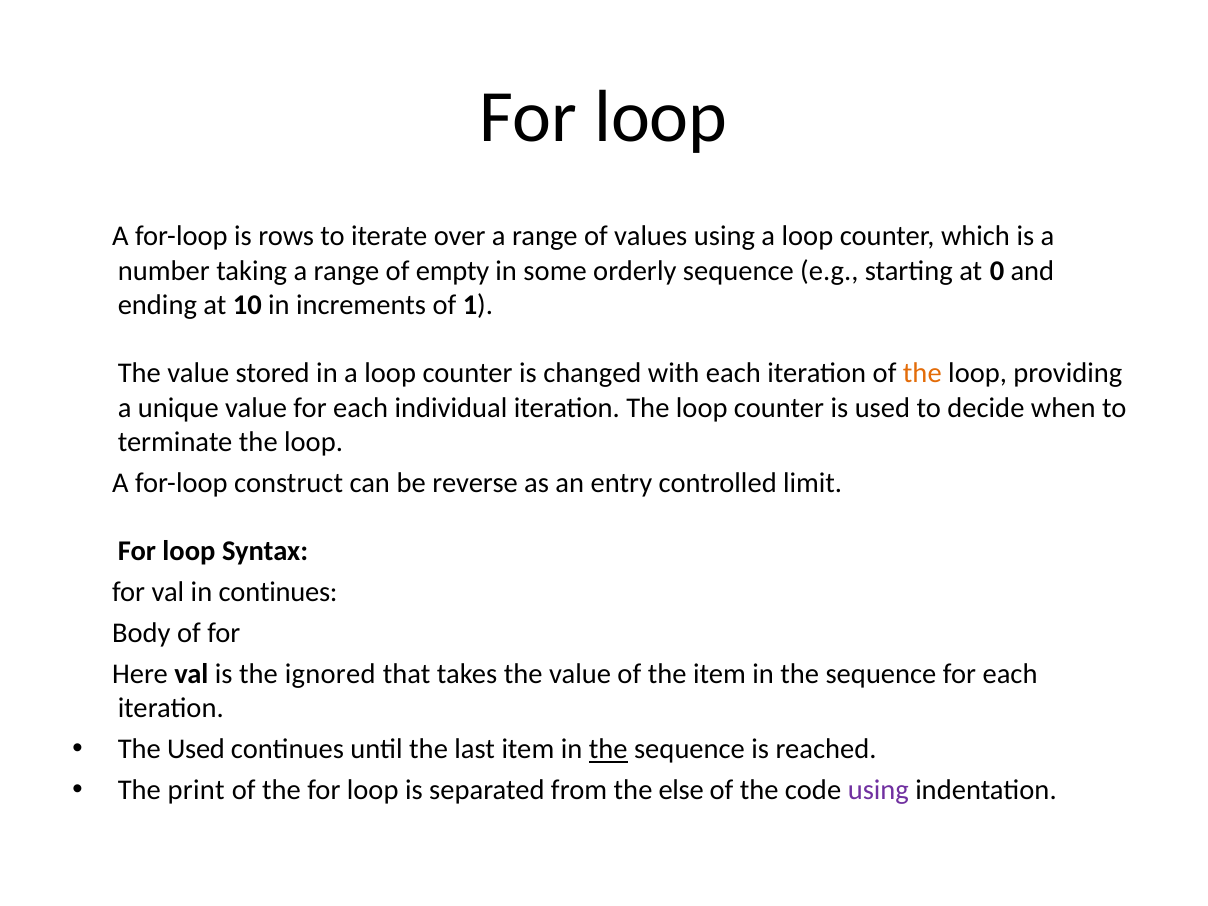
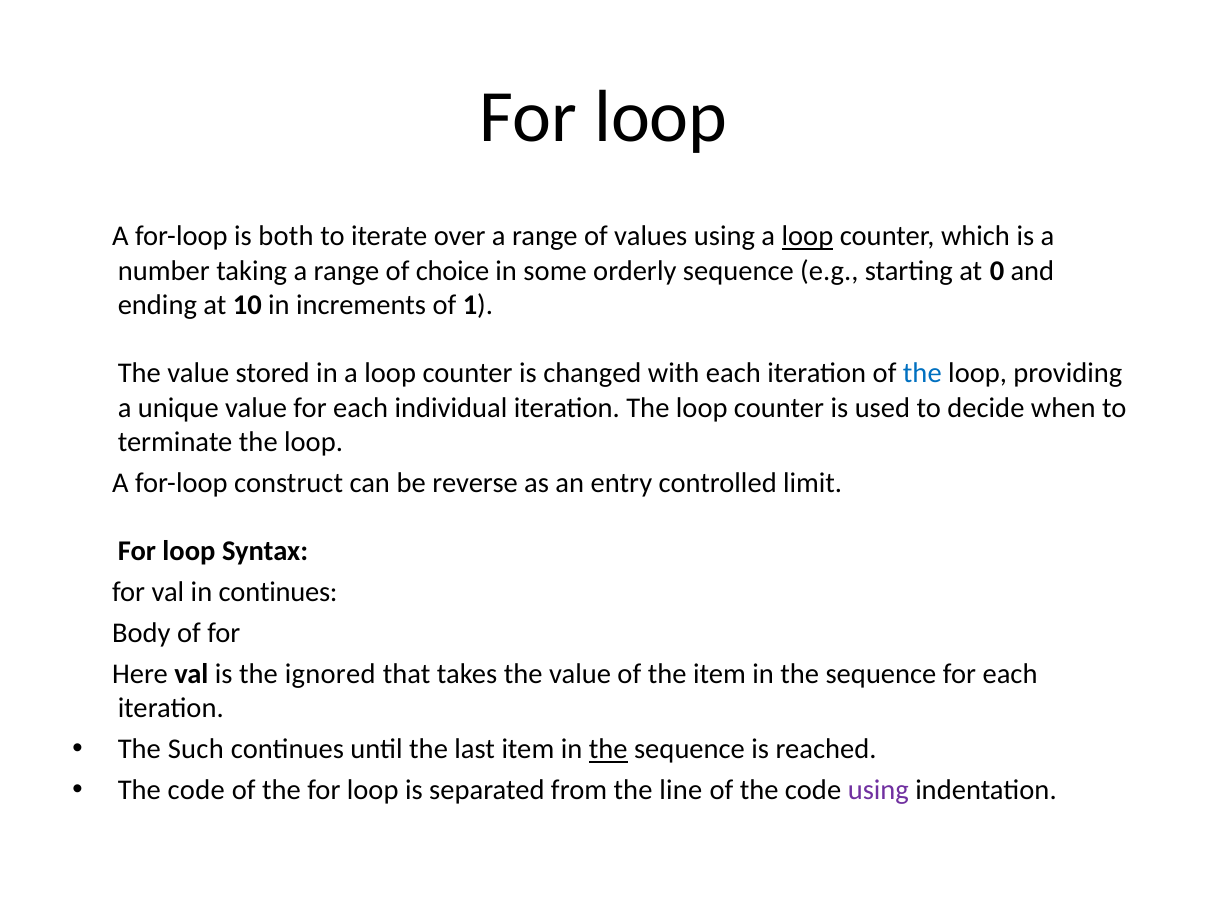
rows: rows -> both
loop at (807, 237) underline: none -> present
empty: empty -> choice
the at (922, 374) colour: orange -> blue
The Used: Used -> Such
print at (196, 790): print -> code
else: else -> line
